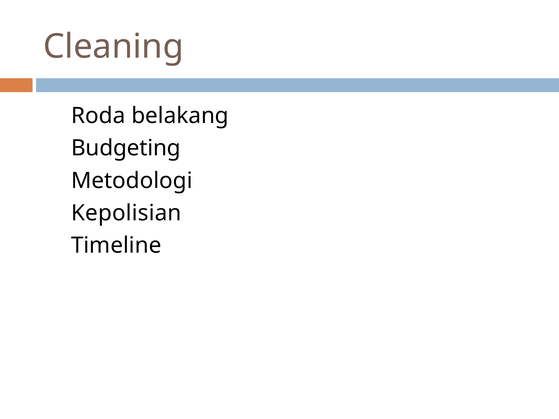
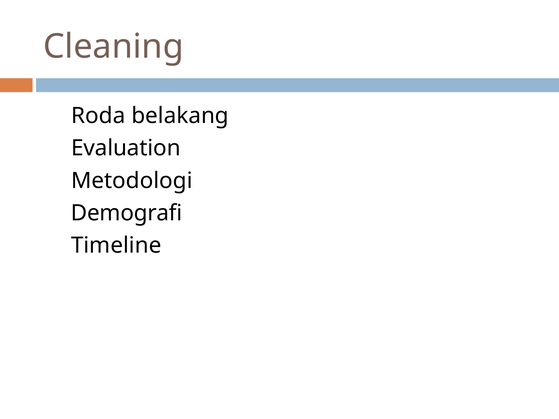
Budgeting: Budgeting -> Evaluation
Kepolisian: Kepolisian -> Demografi
